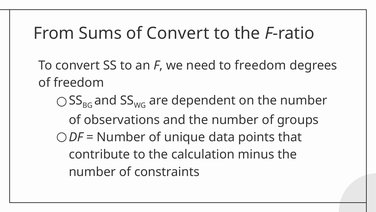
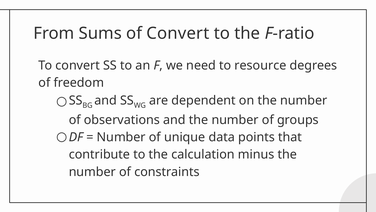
to freedom: freedom -> resource
